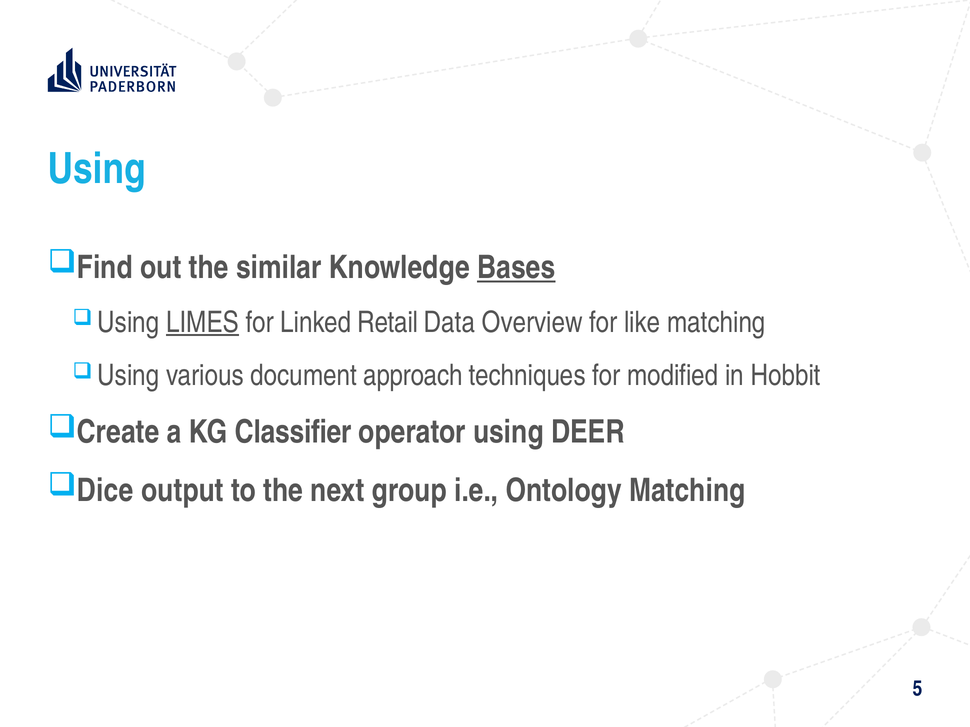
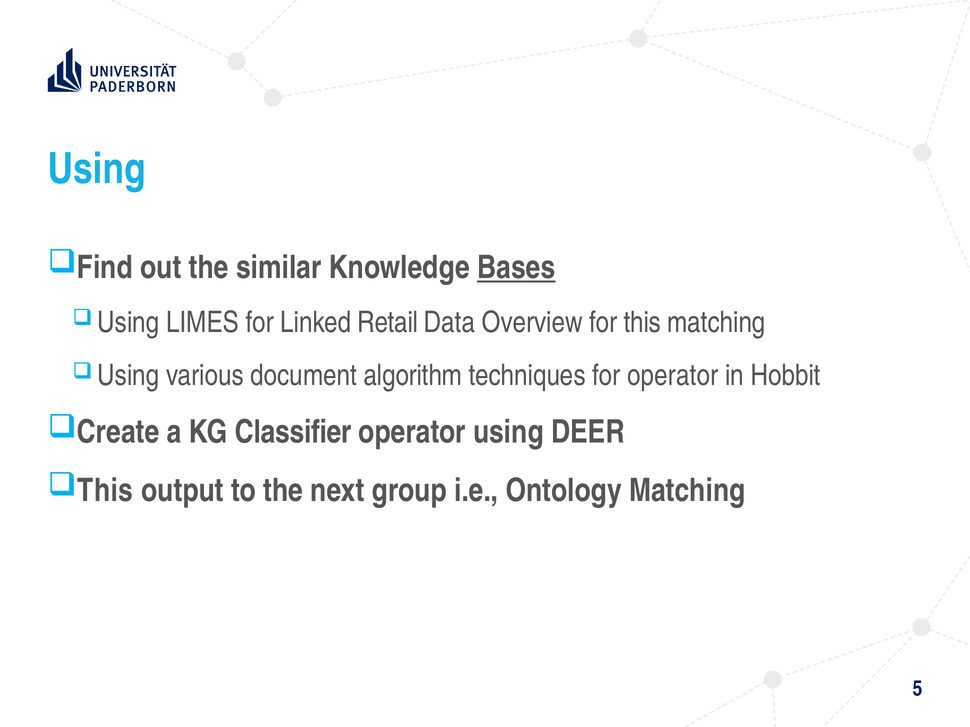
LIMES underline: present -> none
for like: like -> this
approach: approach -> algorithm
for modified: modified -> operator
Dice at (105, 491): Dice -> This
